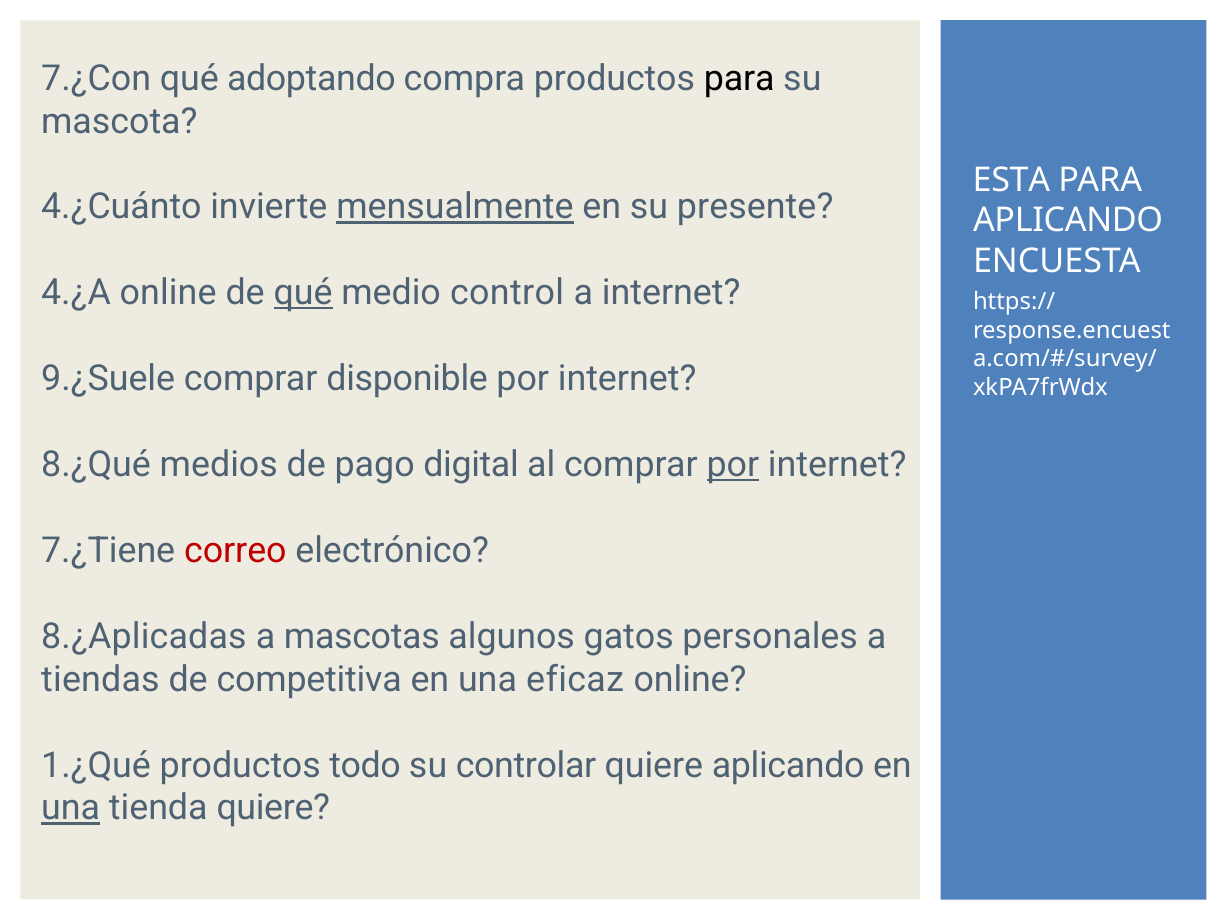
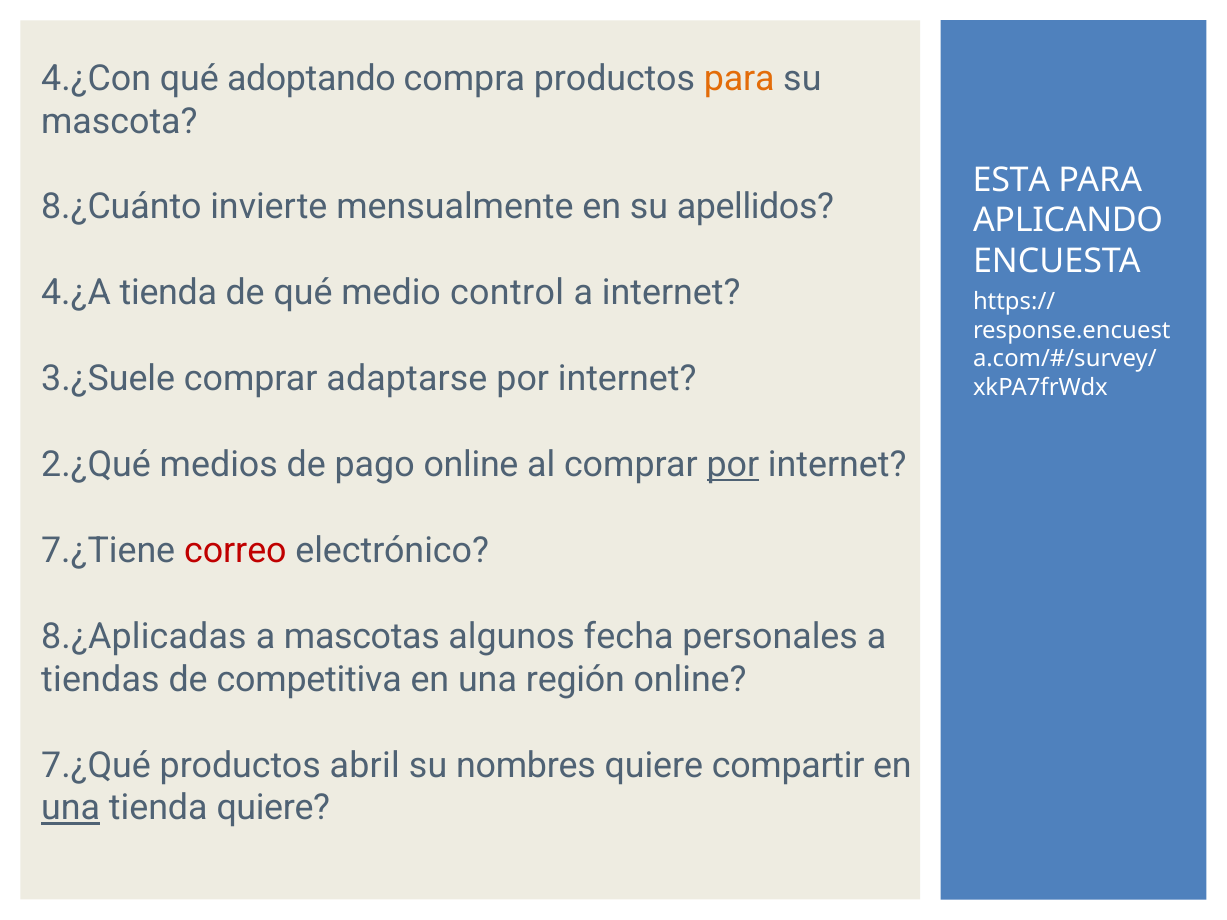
7.¿Con: 7.¿Con -> 4.¿Con
para at (739, 78) colour: black -> orange
4.¿Cuánto: 4.¿Cuánto -> 8.¿Cuánto
mensualmente underline: present -> none
presente: presente -> apellidos
4.¿A online: online -> tienda
qué at (303, 293) underline: present -> none
9.¿Suele: 9.¿Suele -> 3.¿Suele
disponible: disponible -> adaptarse
8.¿Qué: 8.¿Qué -> 2.¿Qué
pago digital: digital -> online
gatos: gatos -> fecha
eficaz: eficaz -> región
1.¿Qué: 1.¿Qué -> 7.¿Qué
todo: todo -> abril
controlar: controlar -> nombres
quiere aplicando: aplicando -> compartir
